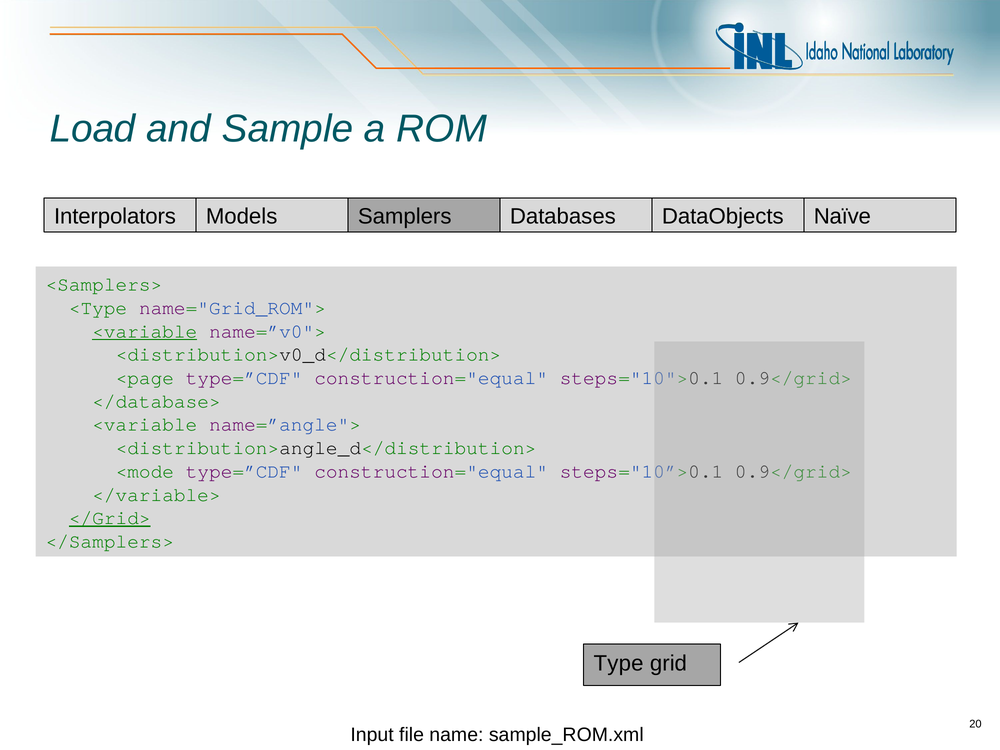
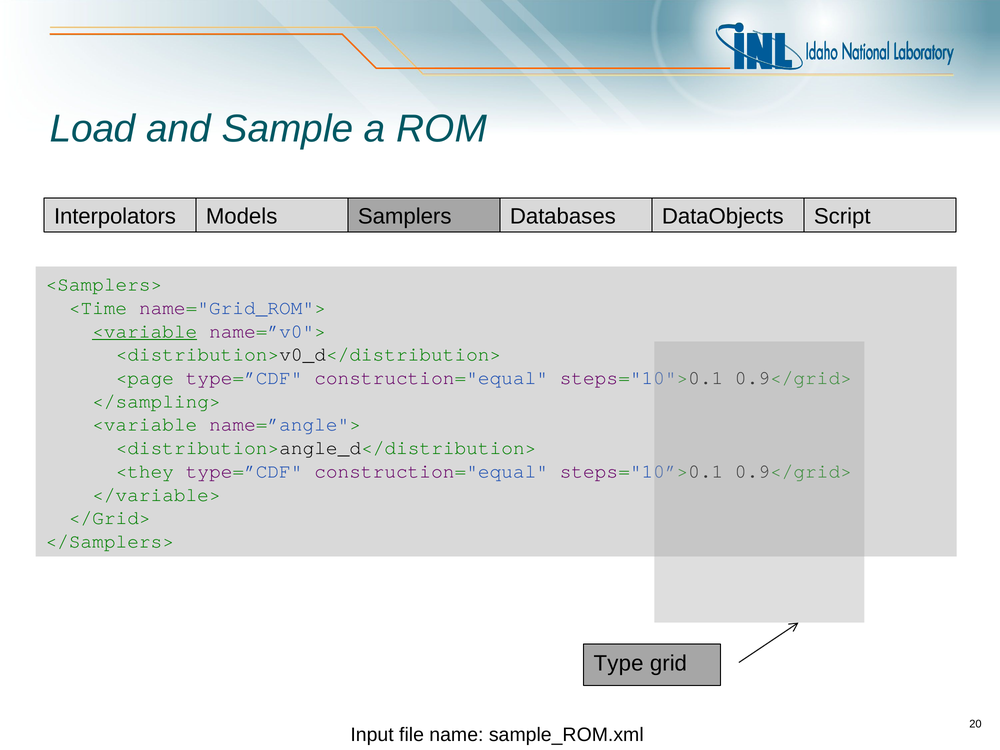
Naïve: Naïve -> Script
<Type: <Type -> <Time
</database>: </database> -> </sampling>
<mode: <mode -> <they
</Grid> underline: present -> none
